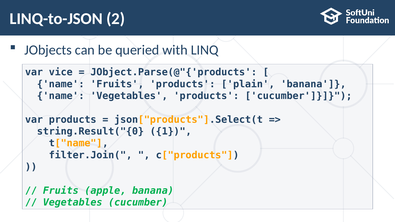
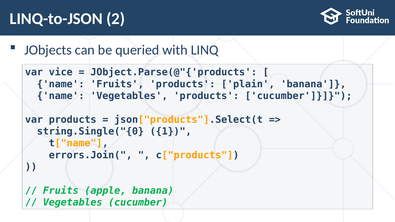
string.Result("{0: string.Result("{0 -> string.Single("{0
filter.Join(: filter.Join( -> errors.Join(
